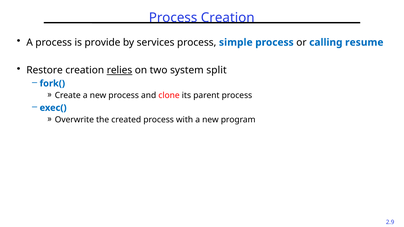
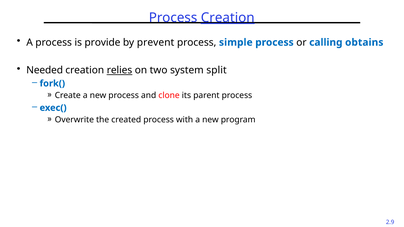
Creation at (228, 18) underline: none -> present
services: services -> prevent
resume: resume -> obtains
Restore: Restore -> Needed
